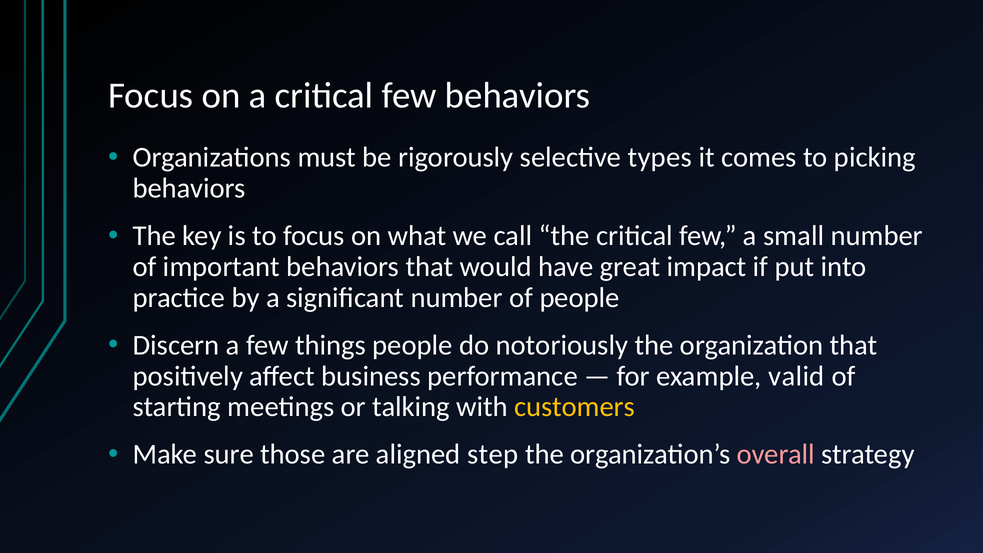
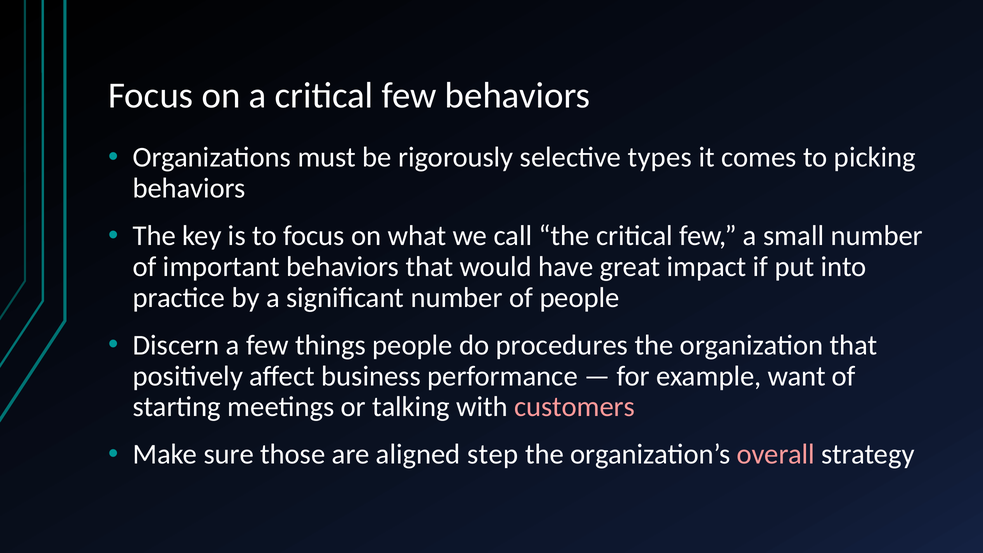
notoriously: notoriously -> procedures
valid: valid -> want
customers colour: yellow -> pink
